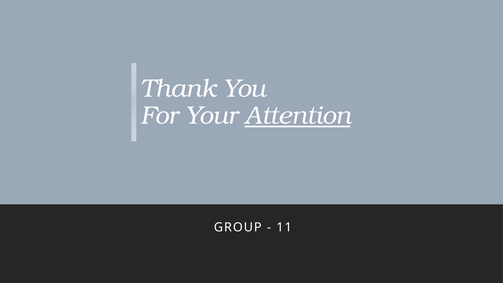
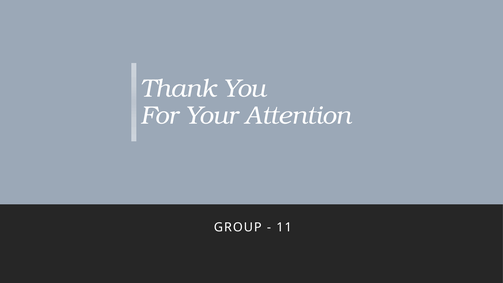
Attention underline: present -> none
